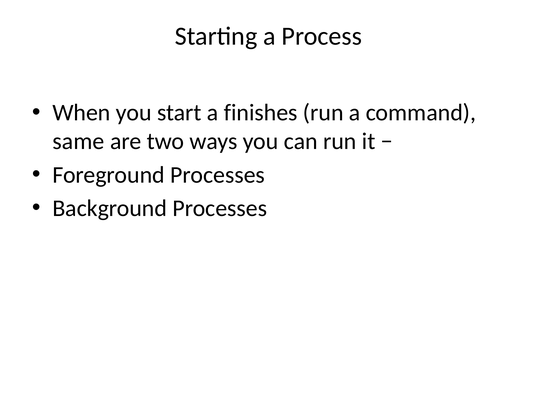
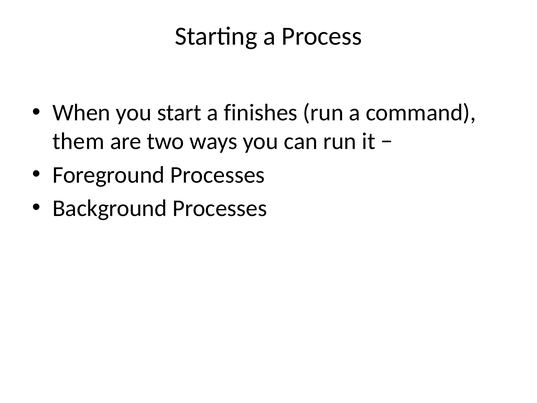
same: same -> them
